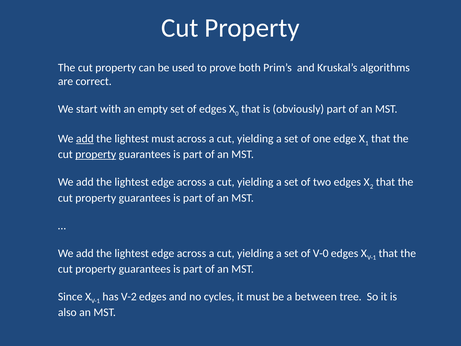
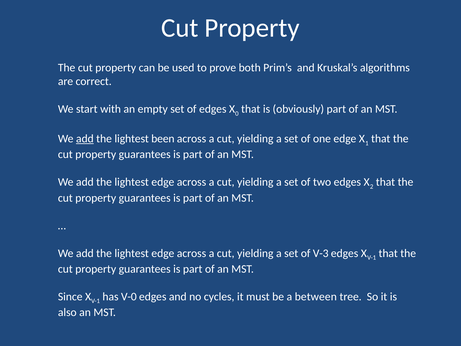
lightest must: must -> been
property at (96, 154) underline: present -> none
V-0: V-0 -> V-3
V-2: V-2 -> V-0
